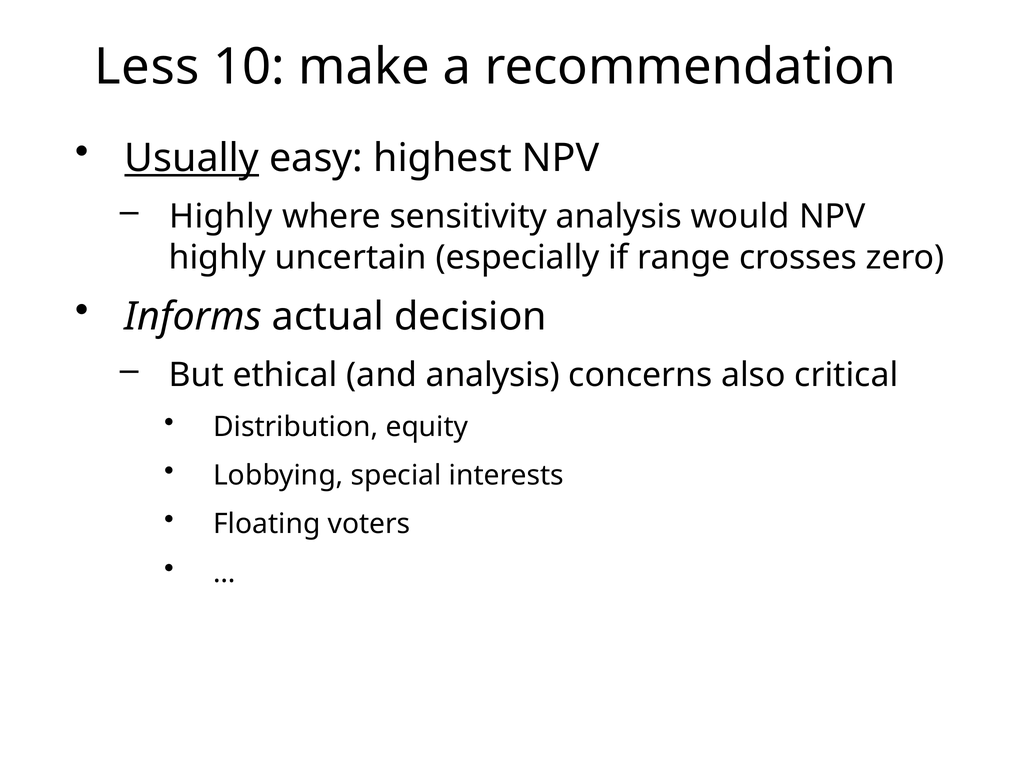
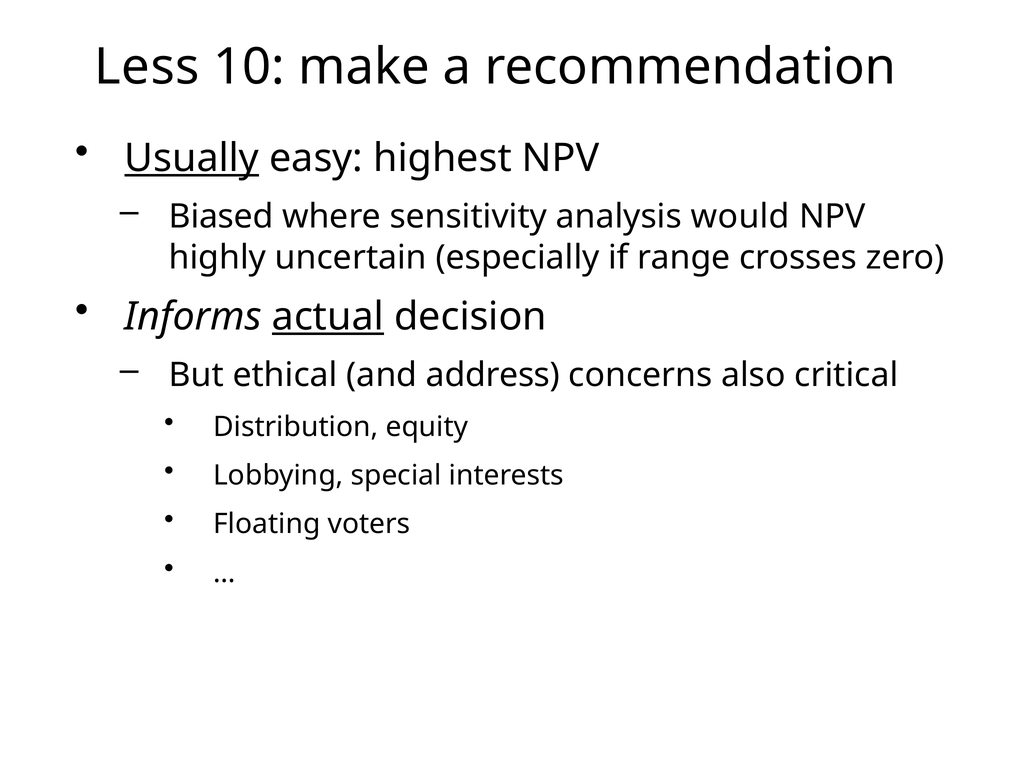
Highly at (221, 217): Highly -> Biased
actual underline: none -> present
and analysis: analysis -> address
